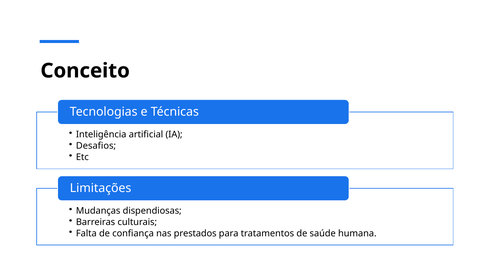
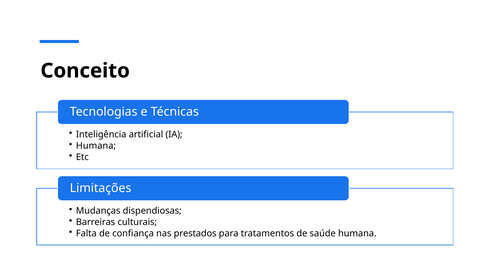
Desafios at (96, 146): Desafios -> Humana
